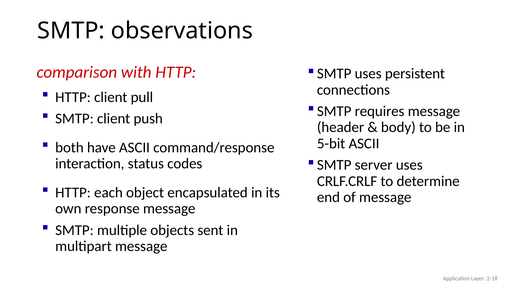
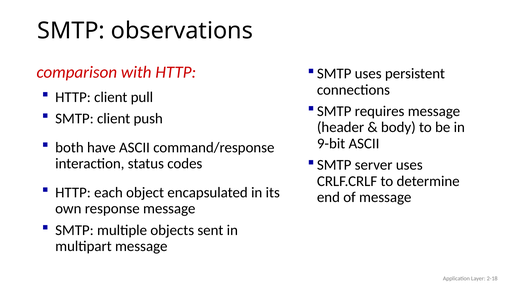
5-bit: 5-bit -> 9-bit
